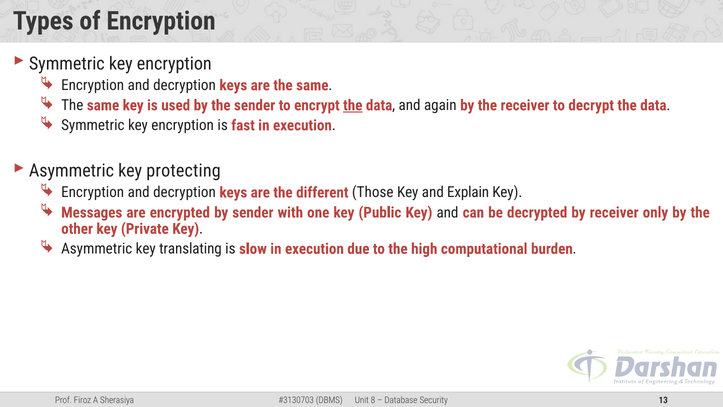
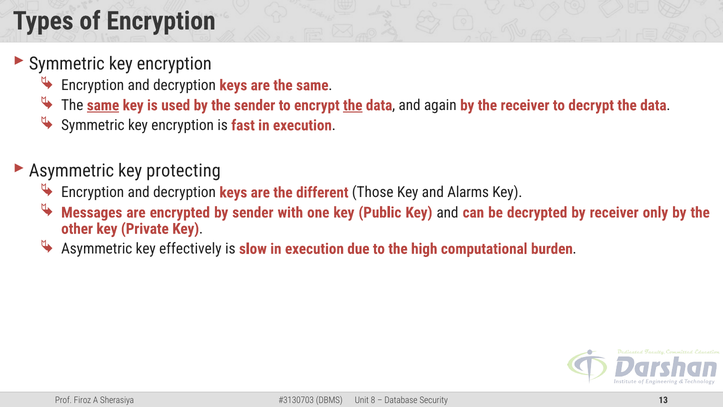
same at (103, 105) underline: none -> present
Explain: Explain -> Alarms
translating: translating -> effectively
